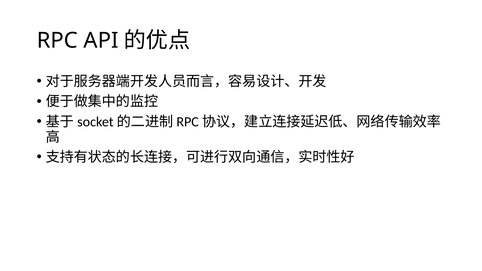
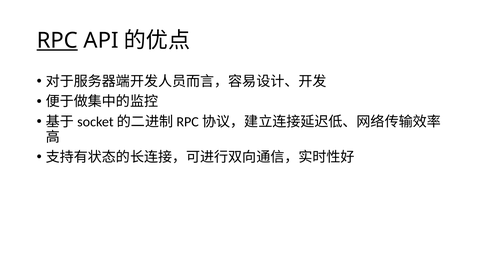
RPC underline: none -> present
